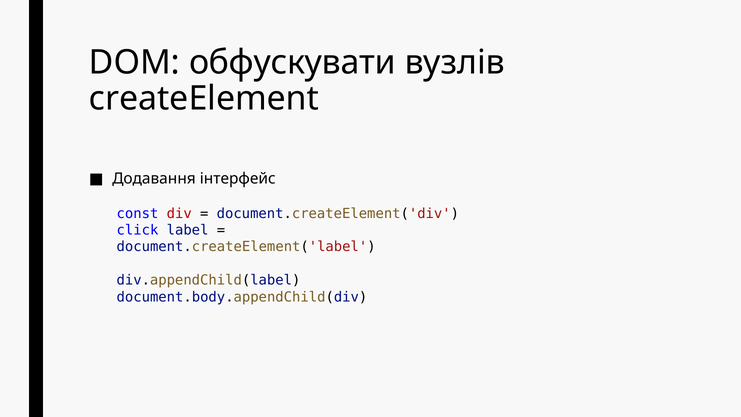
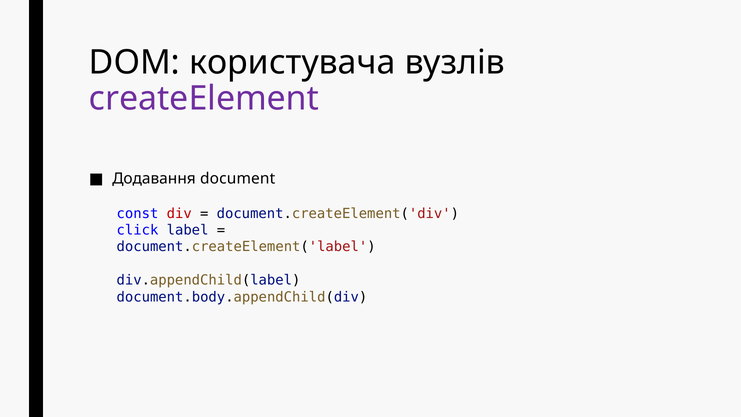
обфускувати: обфускувати -> користувача
createElement colour: black -> purple
інтерфейс: інтерфейс -> document
